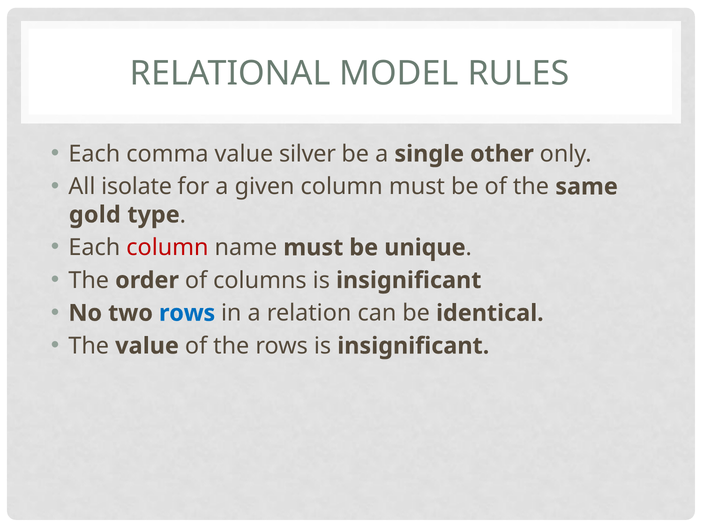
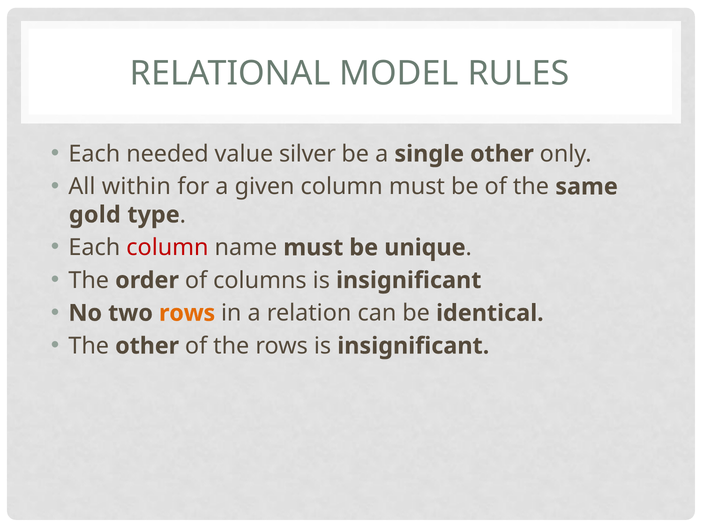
comma: comma -> needed
isolate: isolate -> within
rows at (187, 313) colour: blue -> orange
The value: value -> other
